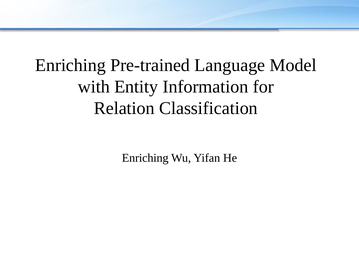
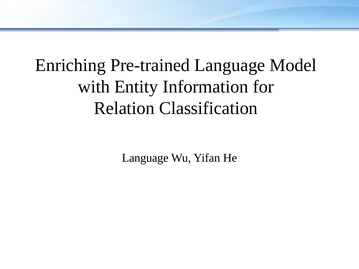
Enriching at (145, 158): Enriching -> Language
